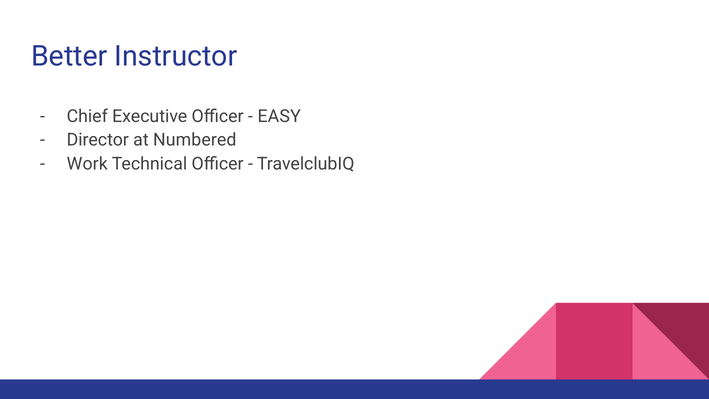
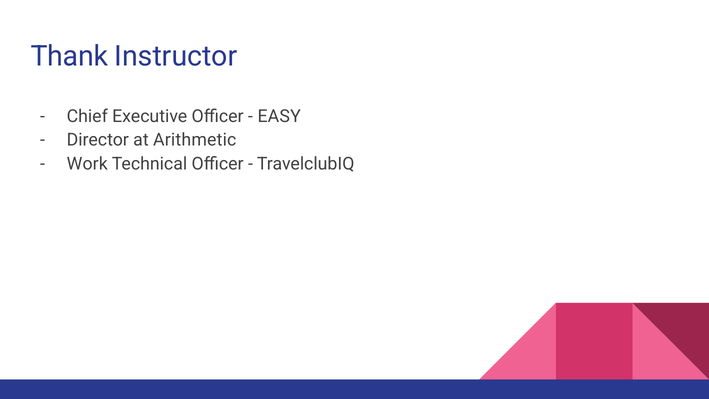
Better: Better -> Thank
Numbered: Numbered -> Arithmetic
